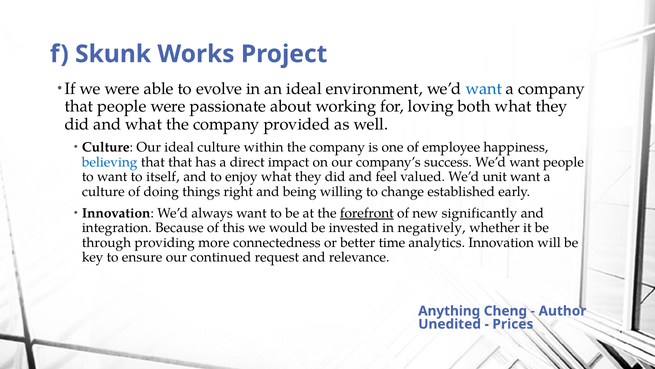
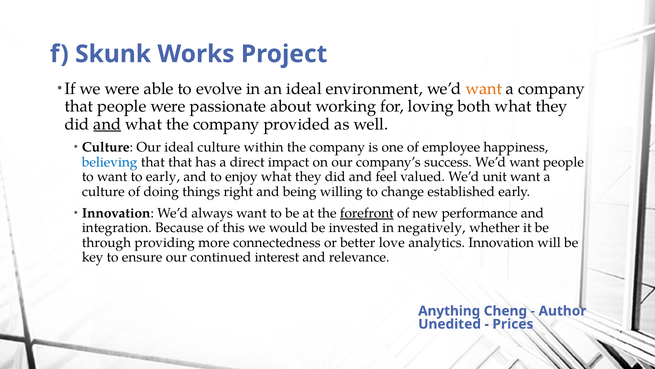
want at (484, 89) colour: blue -> orange
and at (107, 124) underline: none -> present
to itself: itself -> early
significantly: significantly -> performance
time: time -> love
request: request -> interest
